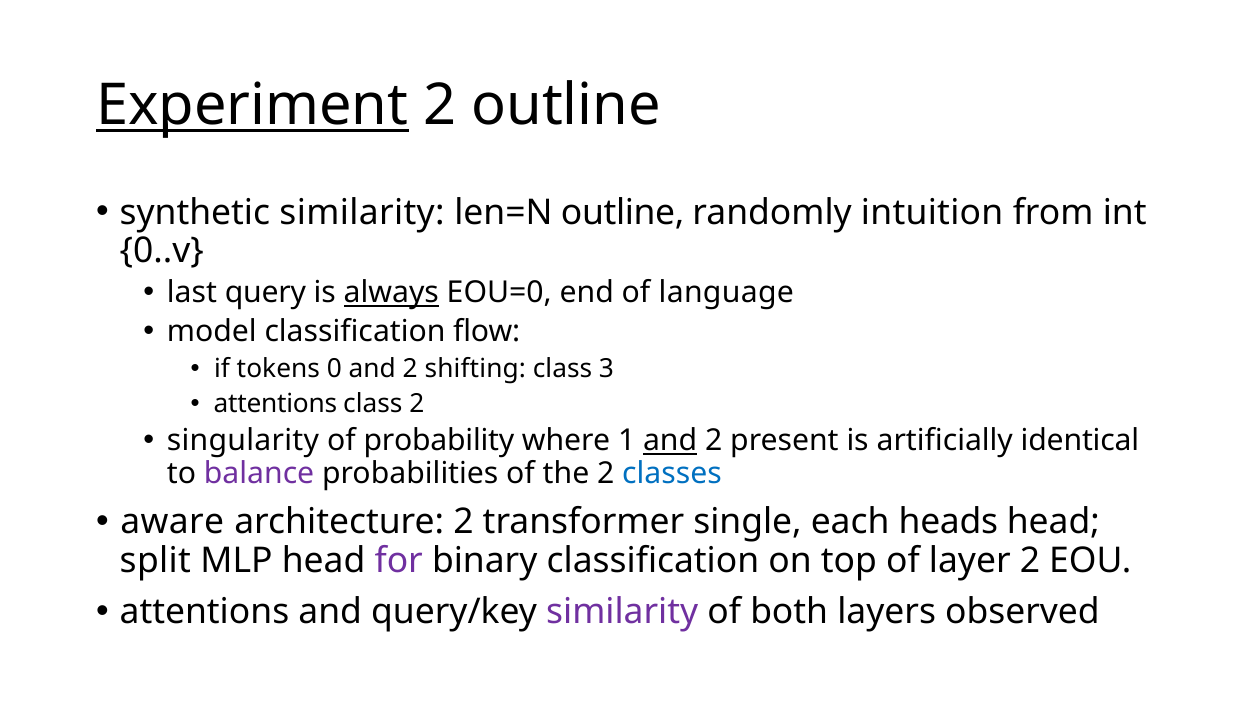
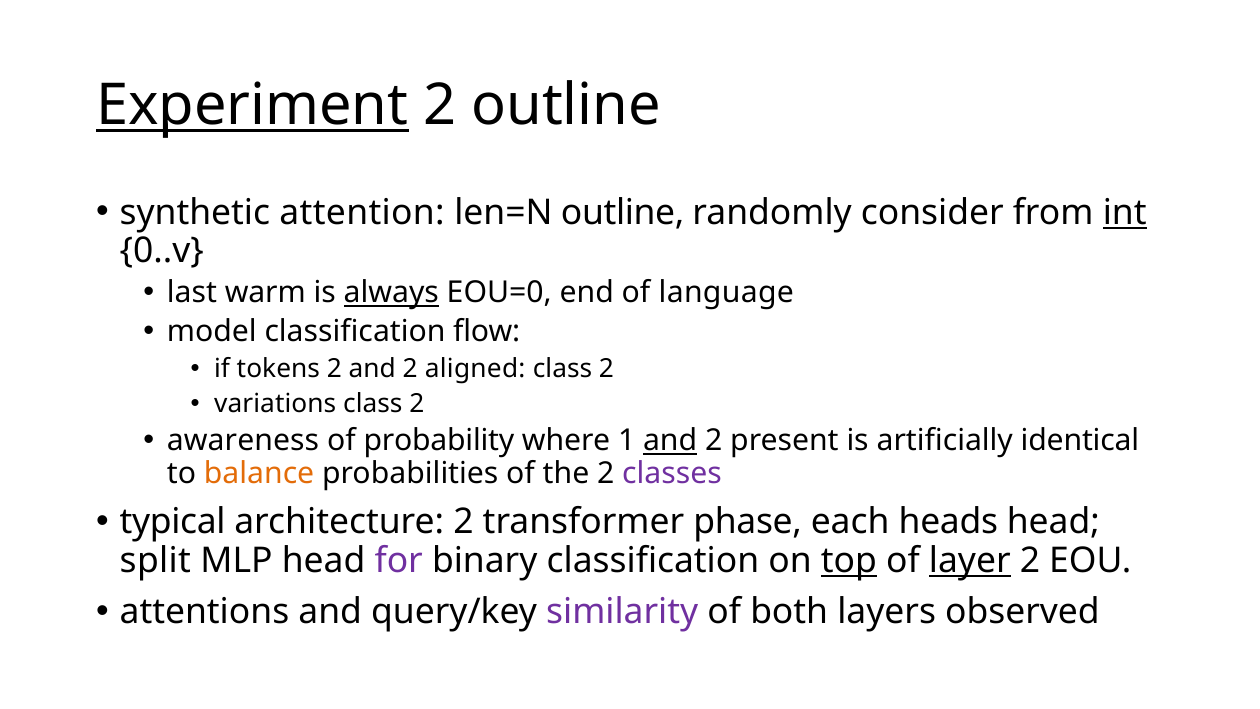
synthetic similarity: similarity -> attention
intuition: intuition -> consider
int underline: none -> present
query: query -> warm
tokens 0: 0 -> 2
shifting: shifting -> aligned
3 at (607, 369): 3 -> 2
attentions at (275, 404): attentions -> variations
singularity: singularity -> awareness
balance colour: purple -> orange
classes colour: blue -> purple
aware: aware -> typical
single: single -> phase
top underline: none -> present
layer underline: none -> present
